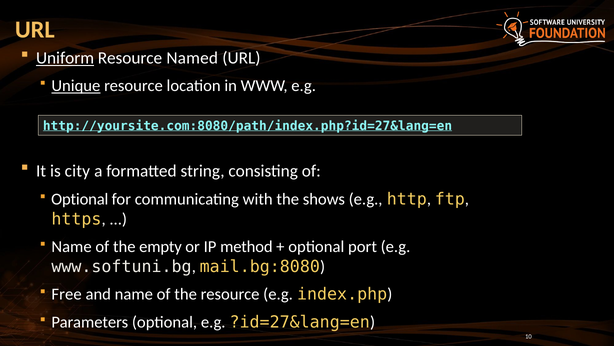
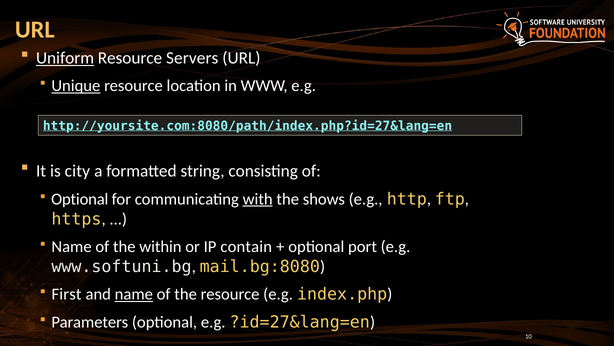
Named: Named -> Servers
with underline: none -> present
empty: empty -> within
method: method -> contain
Free: Free -> First
name at (134, 294) underline: none -> present
